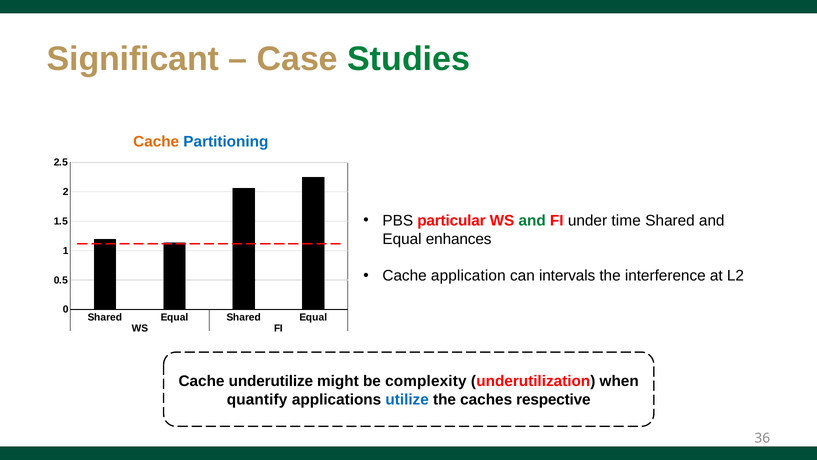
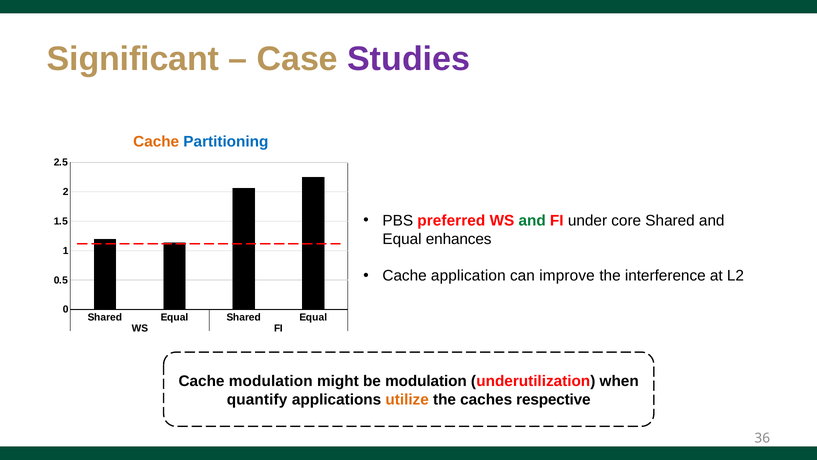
Studies colour: green -> purple
particular: particular -> preferred
time: time -> core
intervals: intervals -> improve
Cache underutilize: underutilize -> modulation
be complexity: complexity -> modulation
utilize colour: blue -> orange
